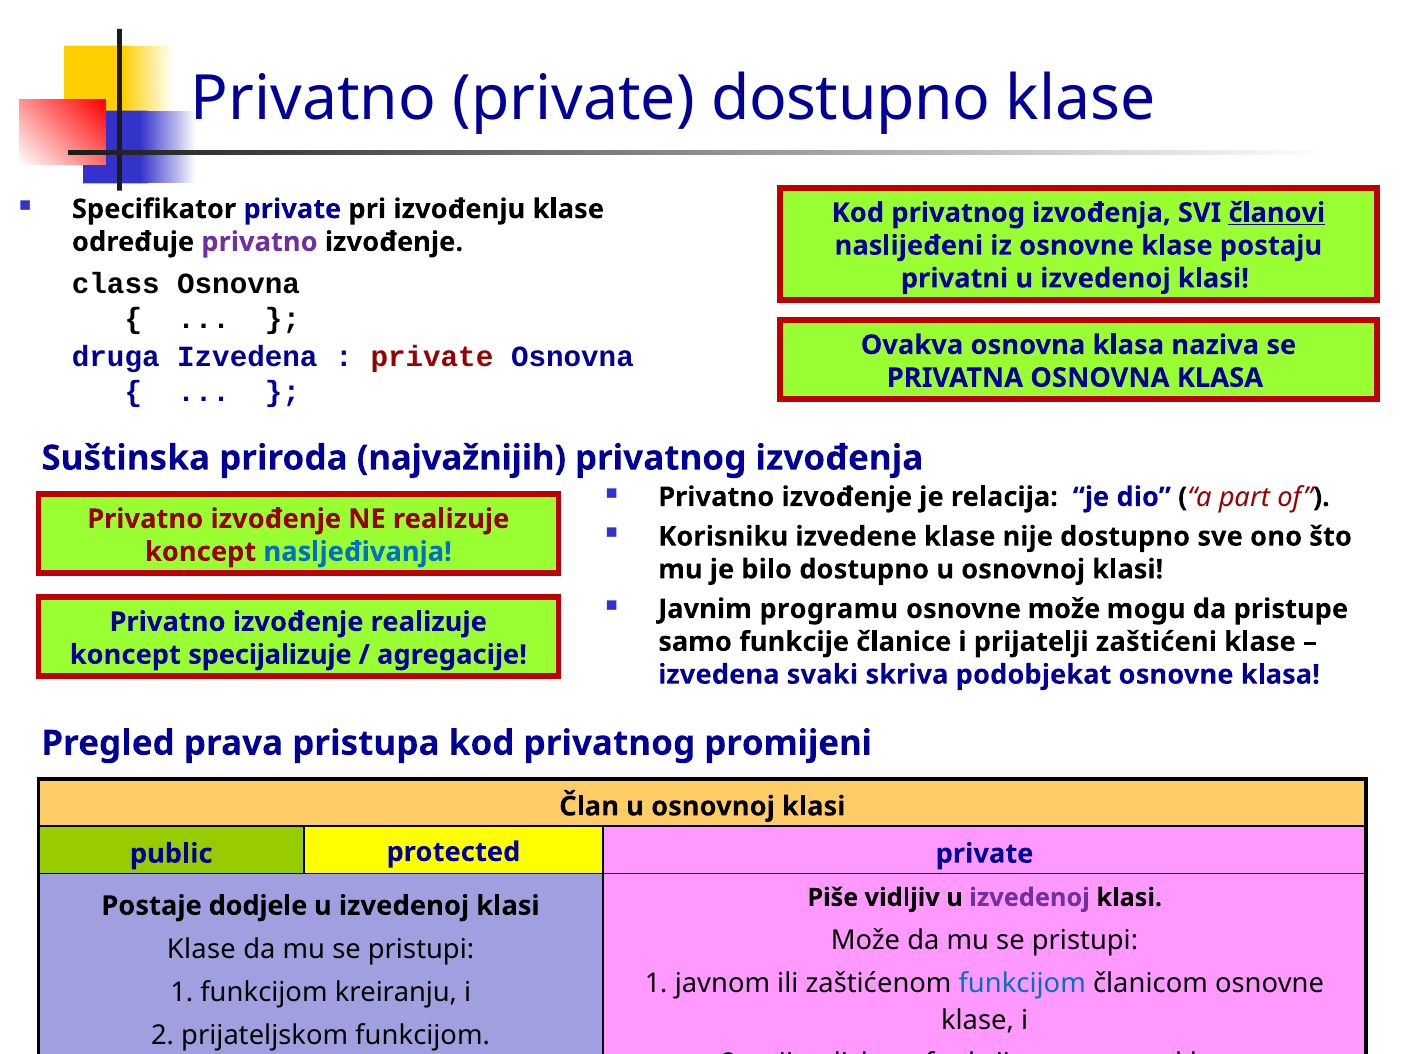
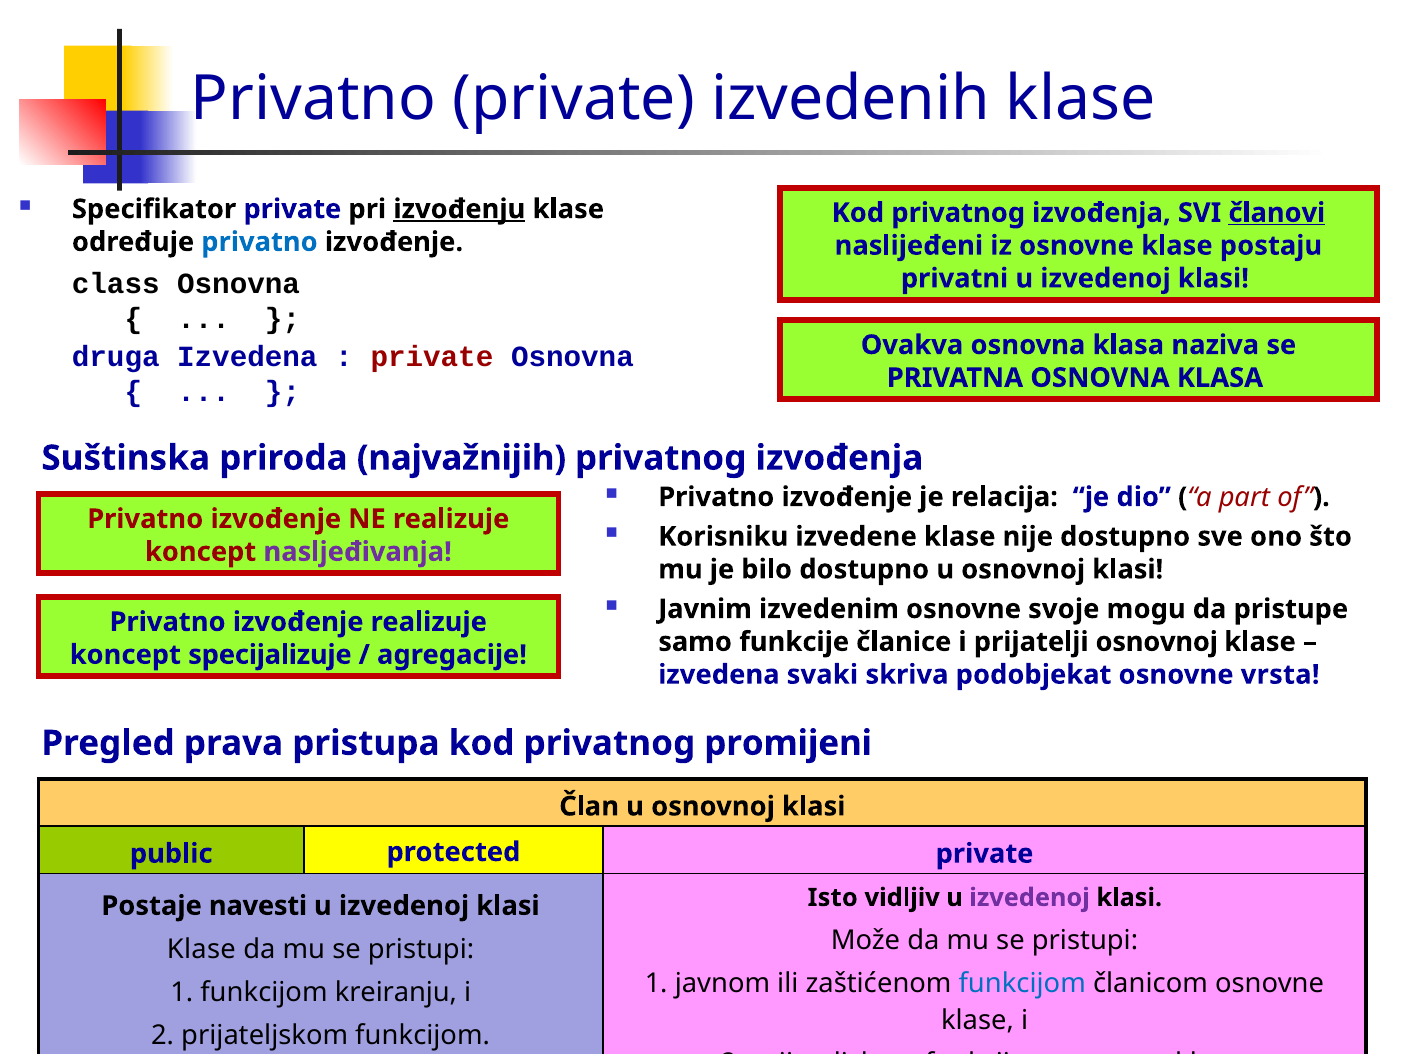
private dostupno: dostupno -> izvedenih
izvođenju underline: none -> present
privatno at (259, 242) colour: purple -> blue
nasljeđivanja colour: blue -> purple
programu: programu -> izvedenim
osnovne može: može -> svoje
prijatelji zaštićeni: zaštićeni -> osnovnoj
osnovne klasa: klasa -> vrsta
Piše: Piše -> Isto
dodjele: dodjele -> navesti
